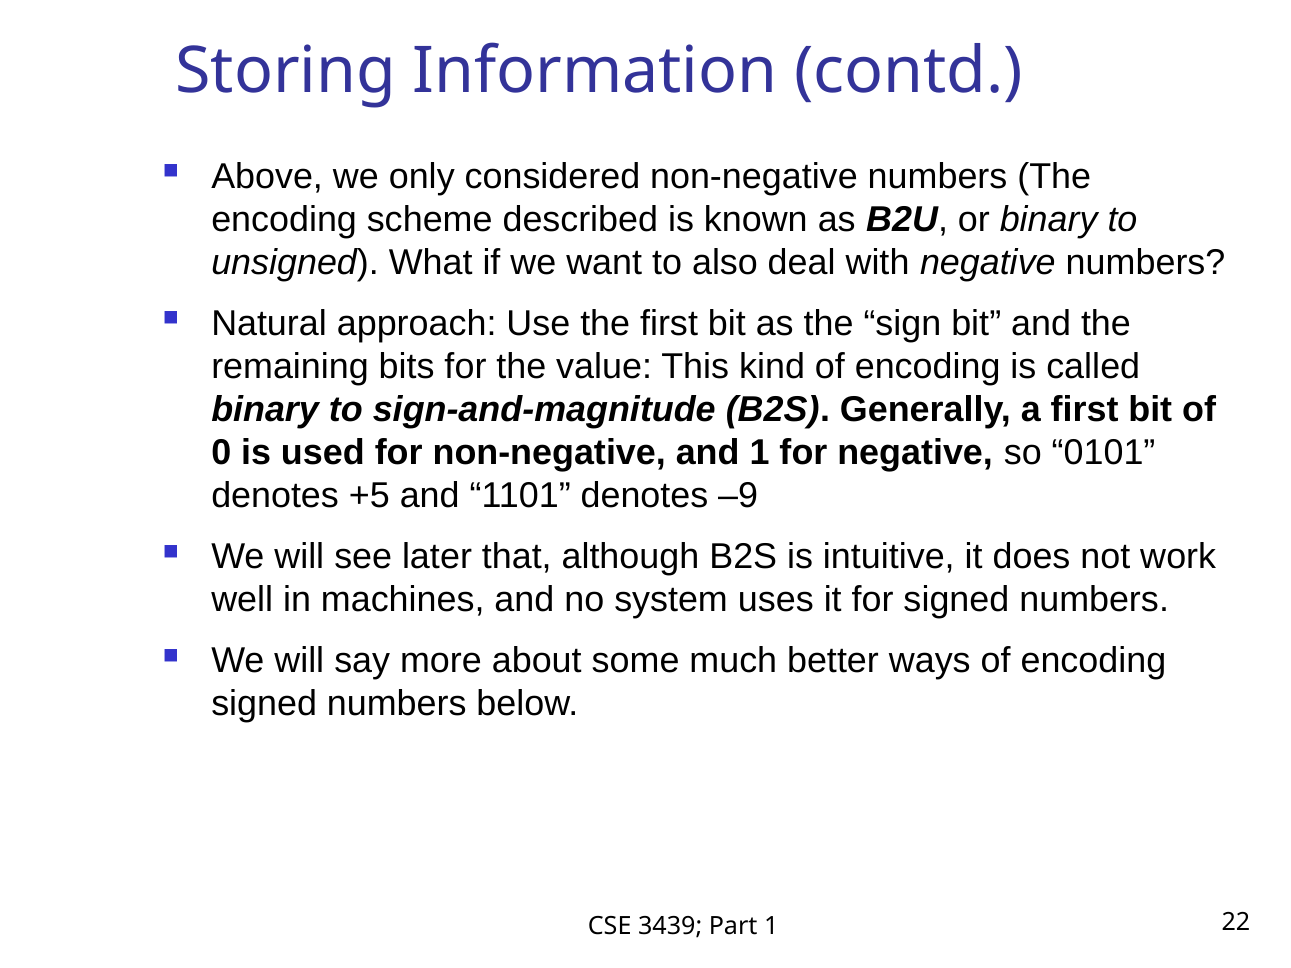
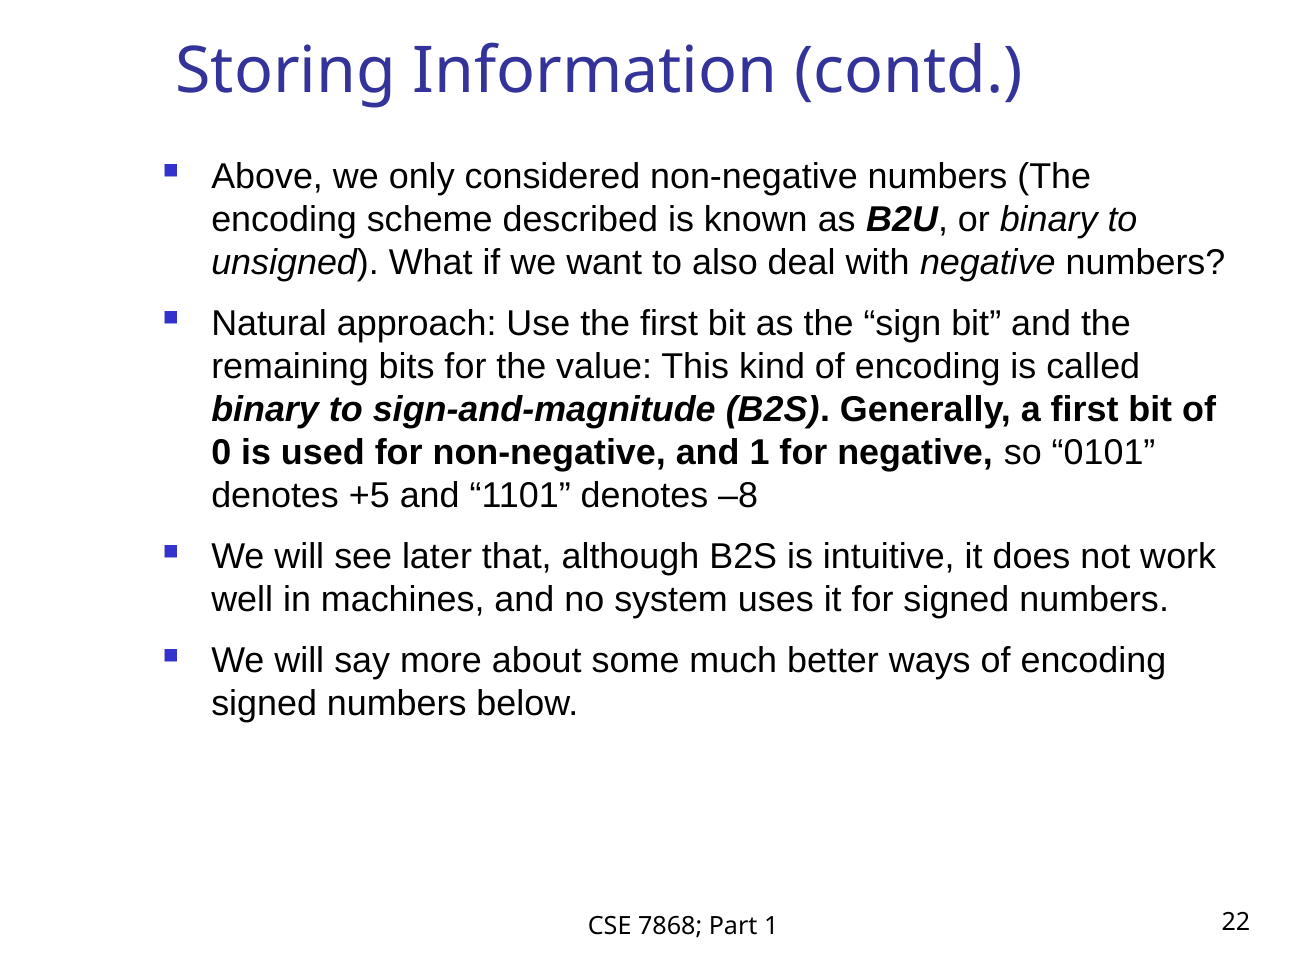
–9: –9 -> –8
3439: 3439 -> 7868
